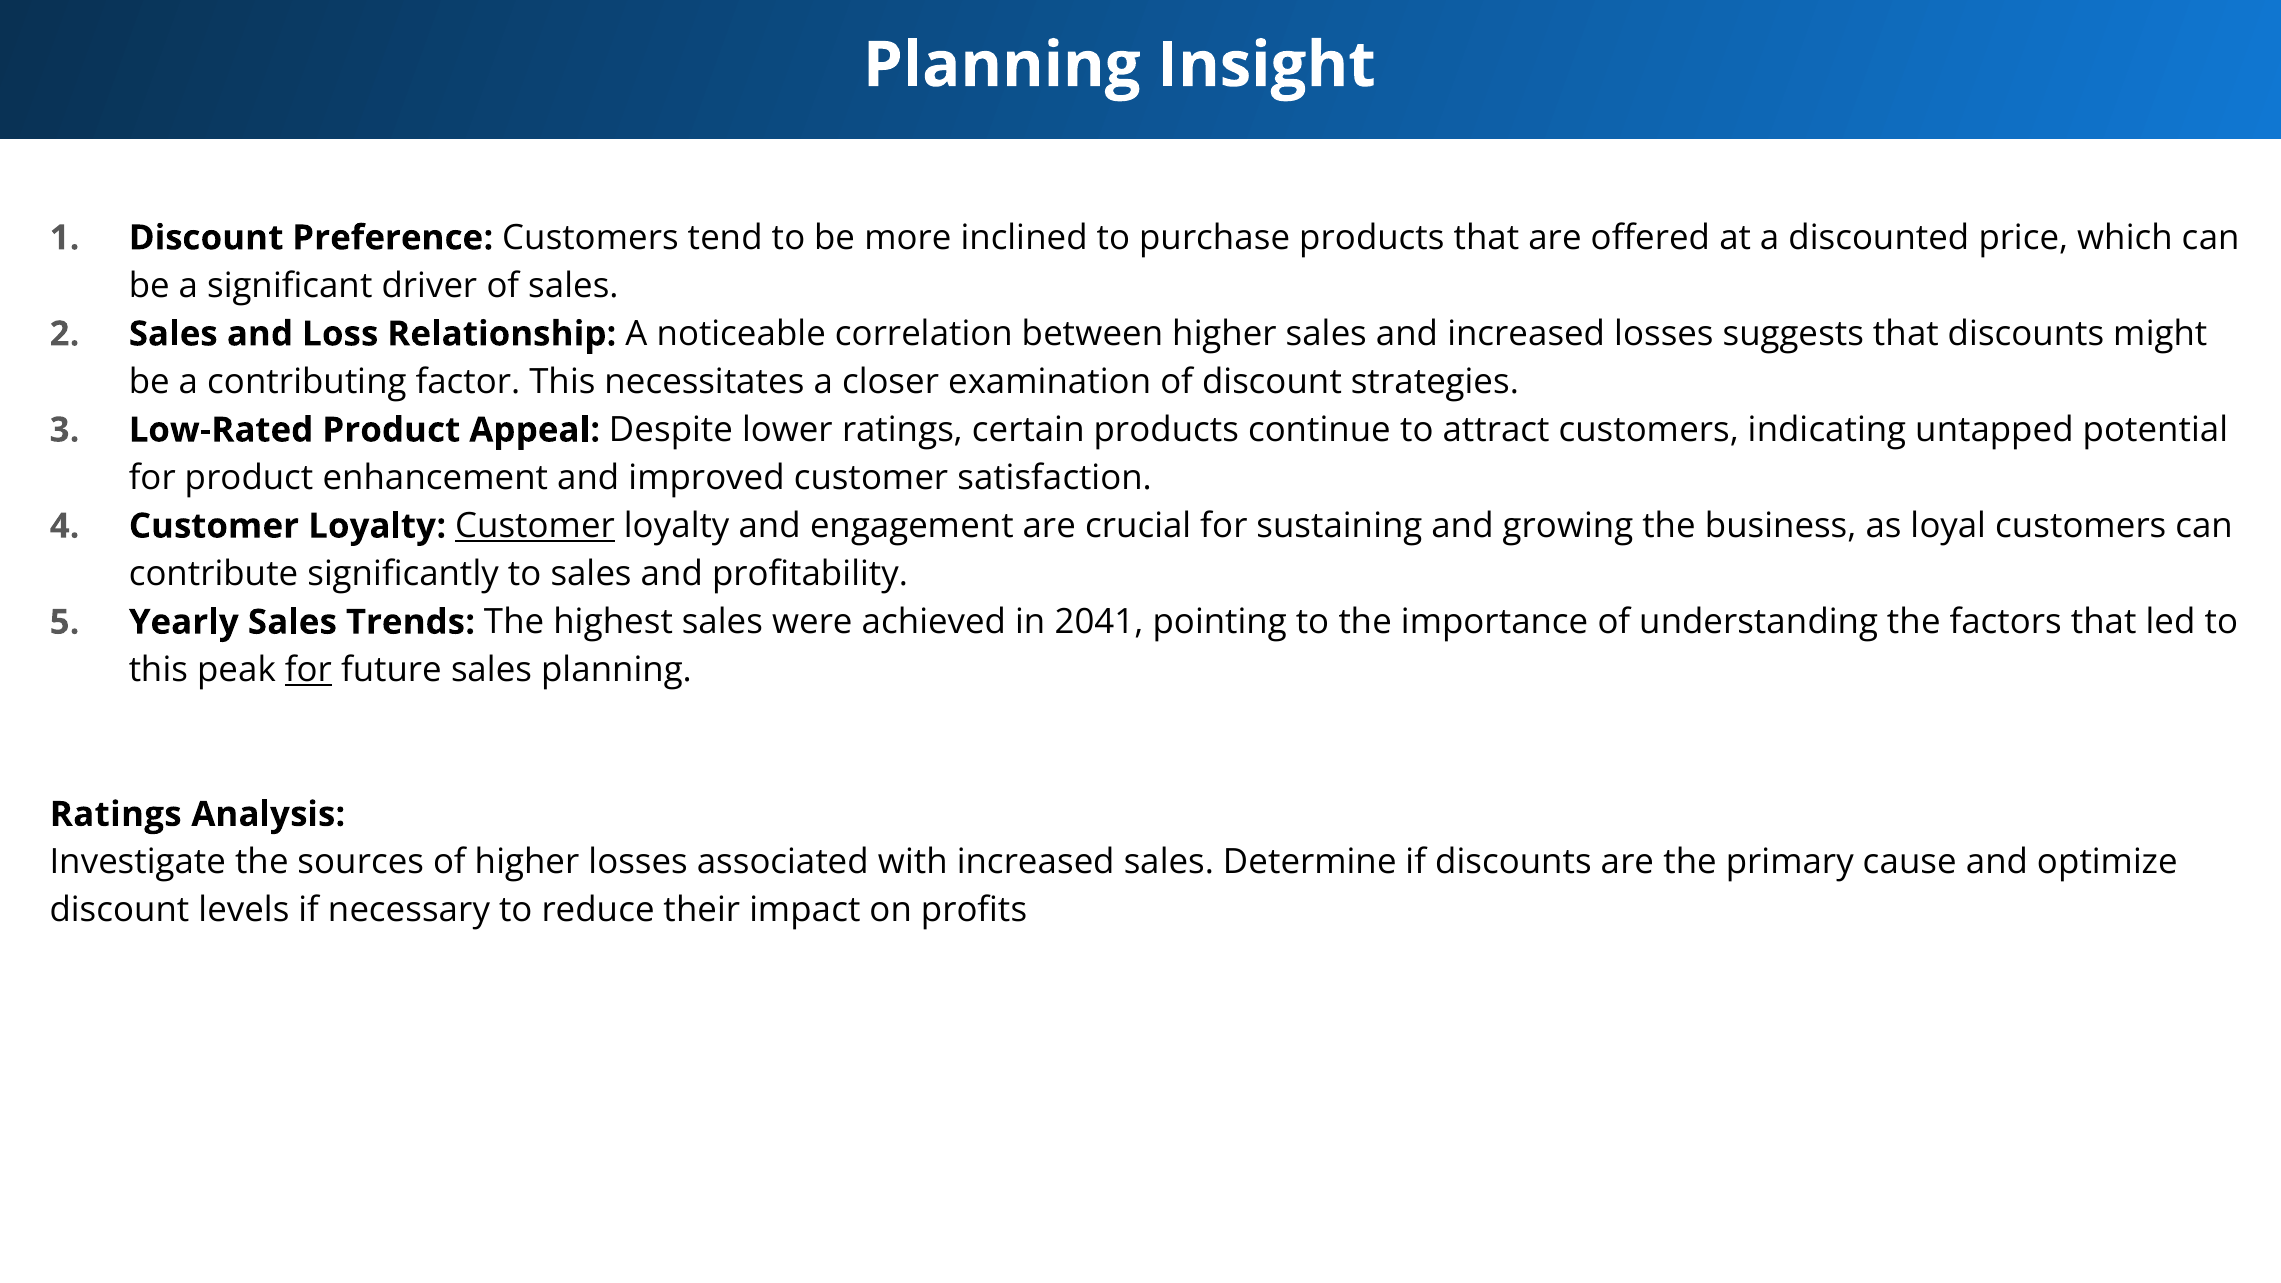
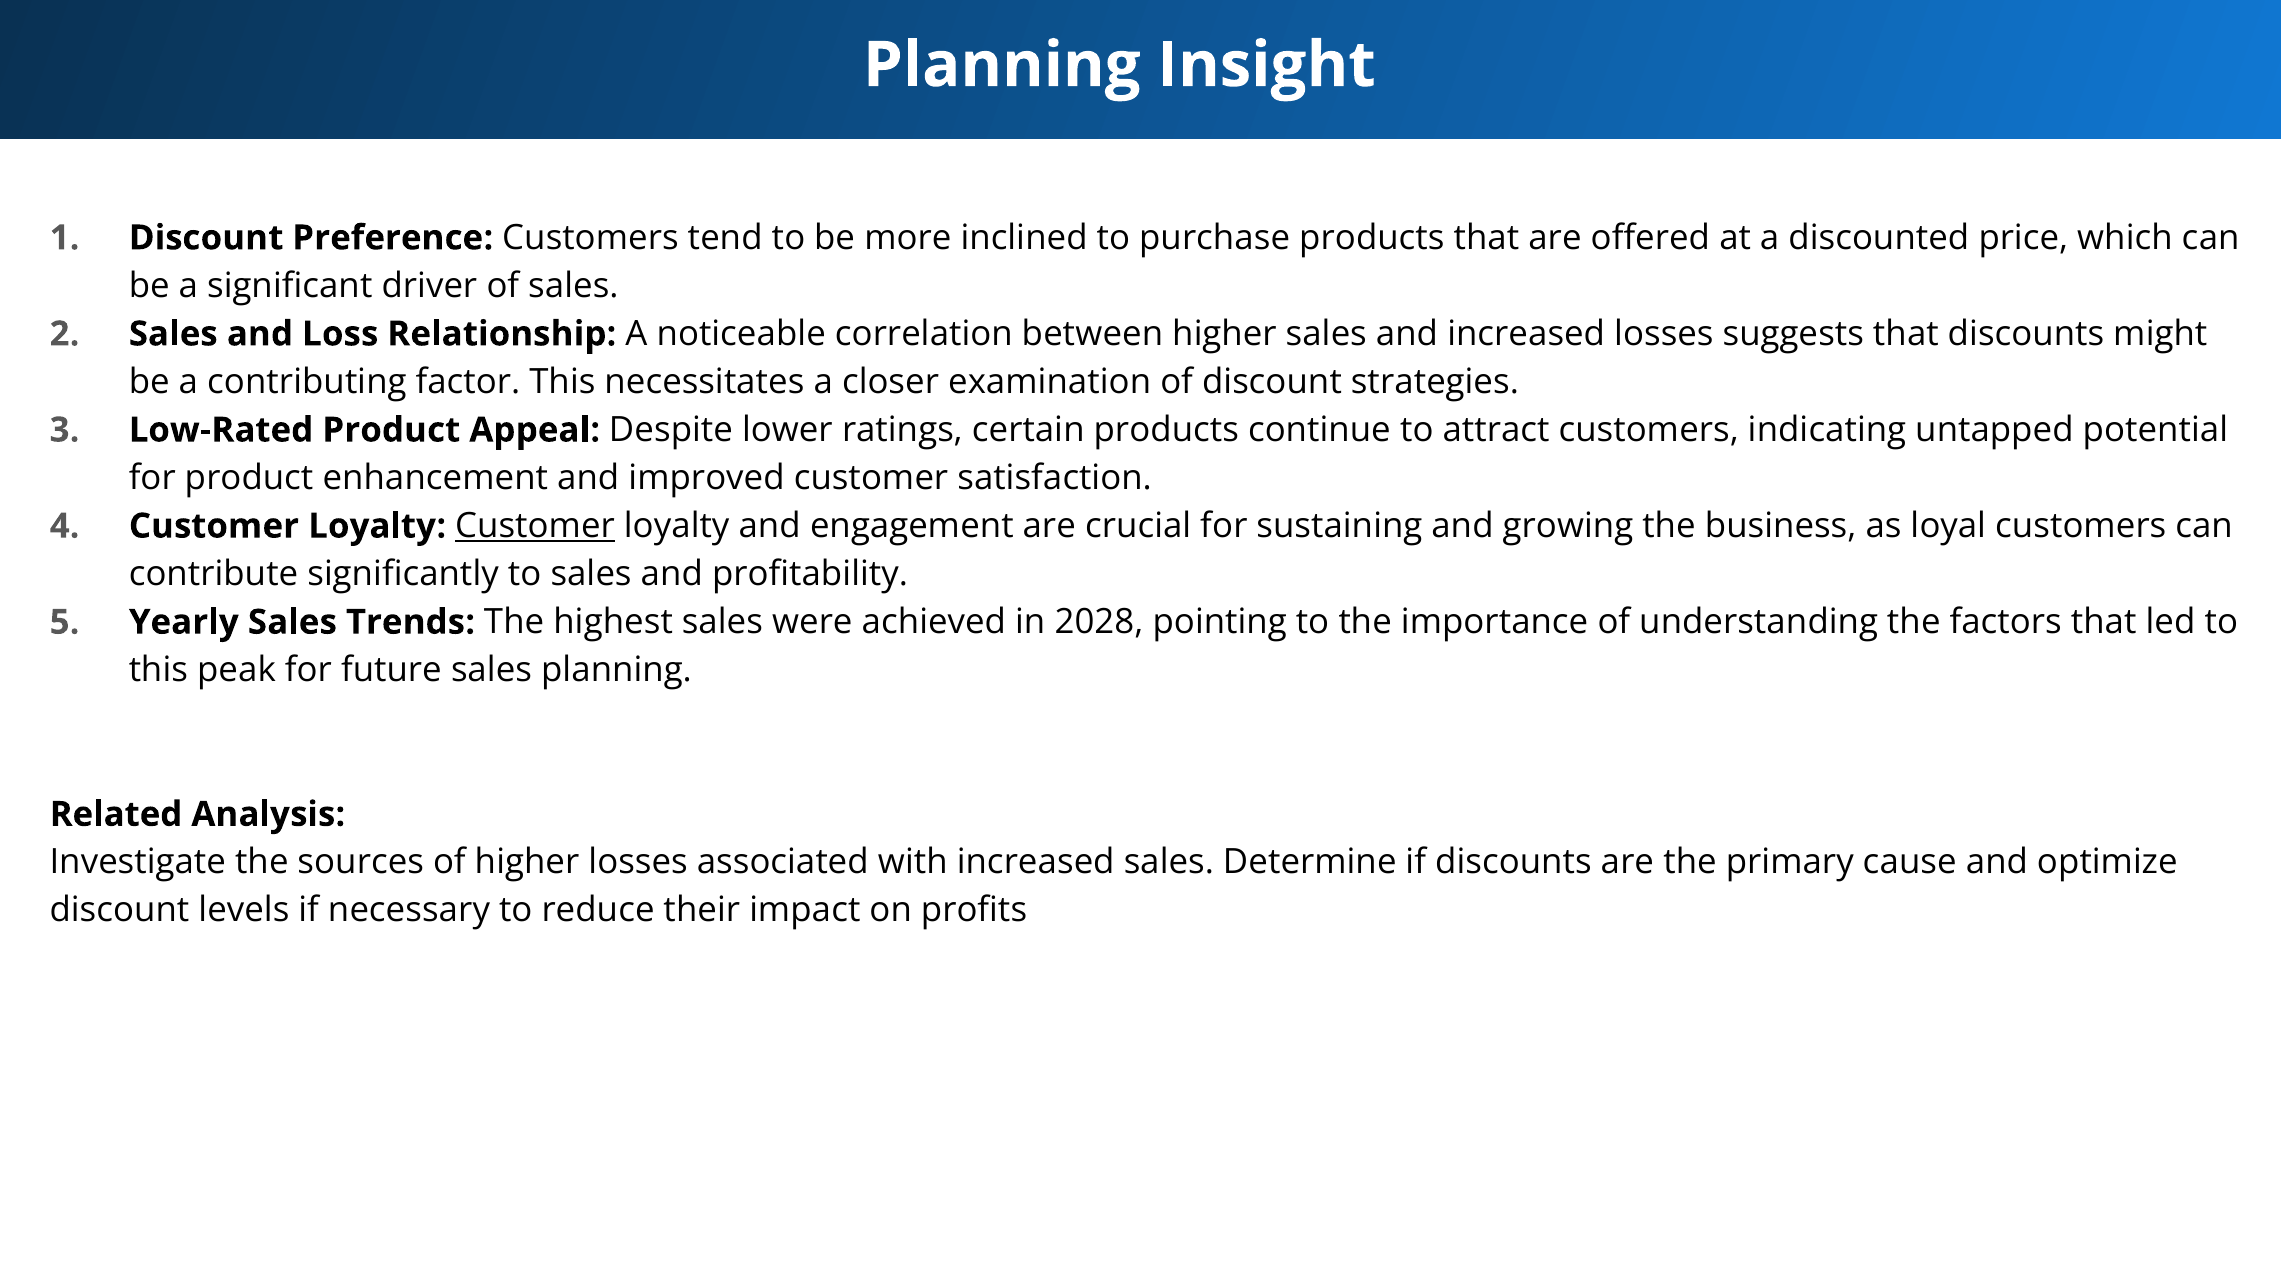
2041: 2041 -> 2028
for at (308, 670) underline: present -> none
Ratings at (116, 814): Ratings -> Related
